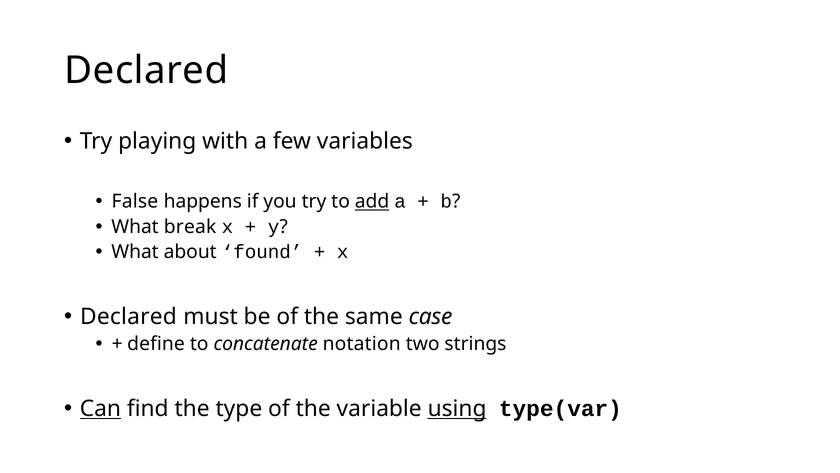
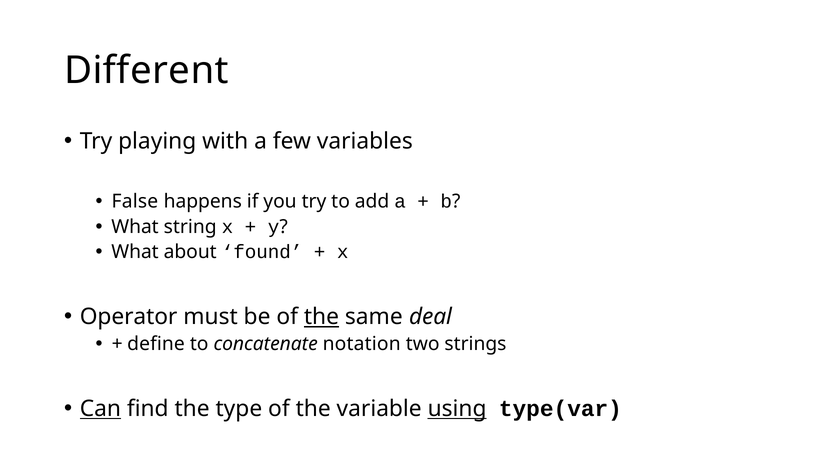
Declared at (146, 71): Declared -> Different
add underline: present -> none
break: break -> string
Declared at (128, 316): Declared -> Operator
the at (321, 316) underline: none -> present
case: case -> deal
